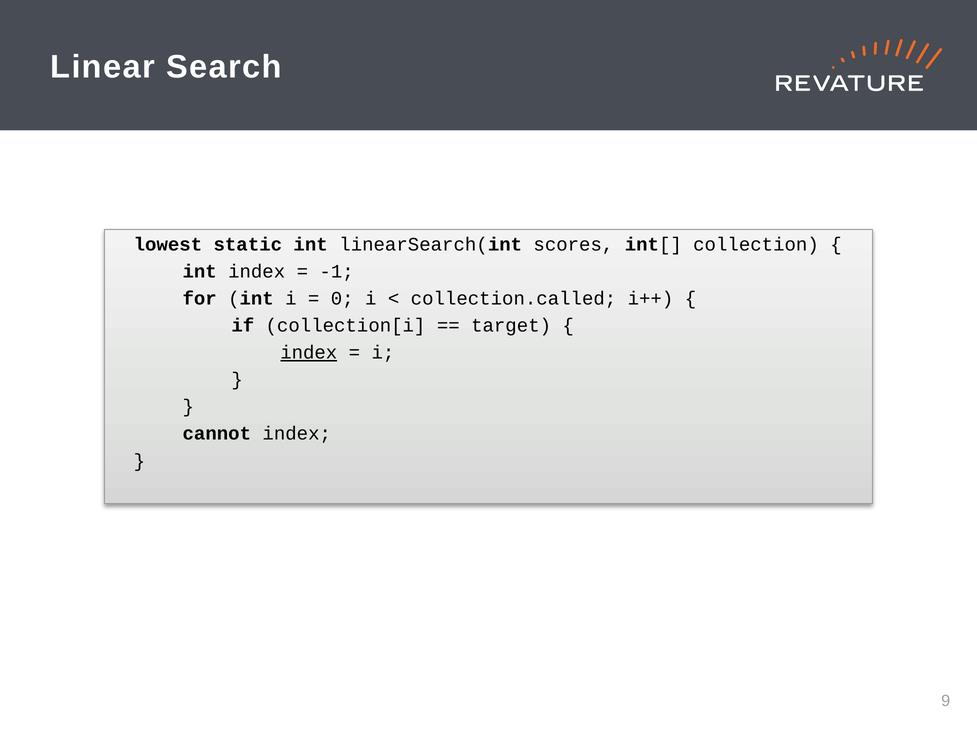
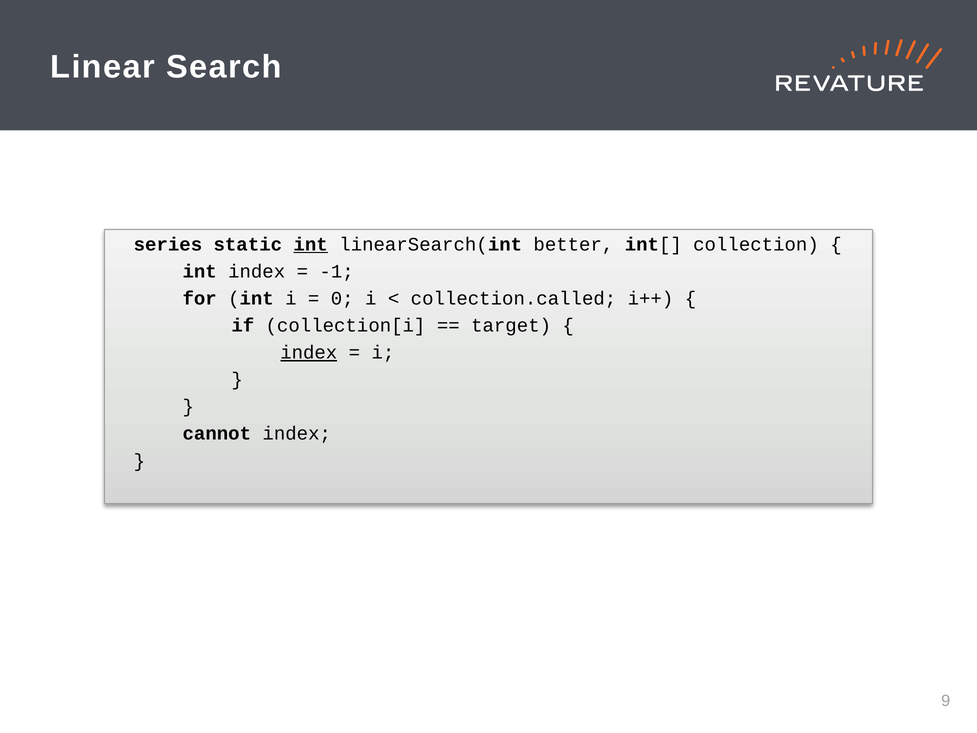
lowest: lowest -> series
int at (311, 244) underline: none -> present
scores: scores -> better
